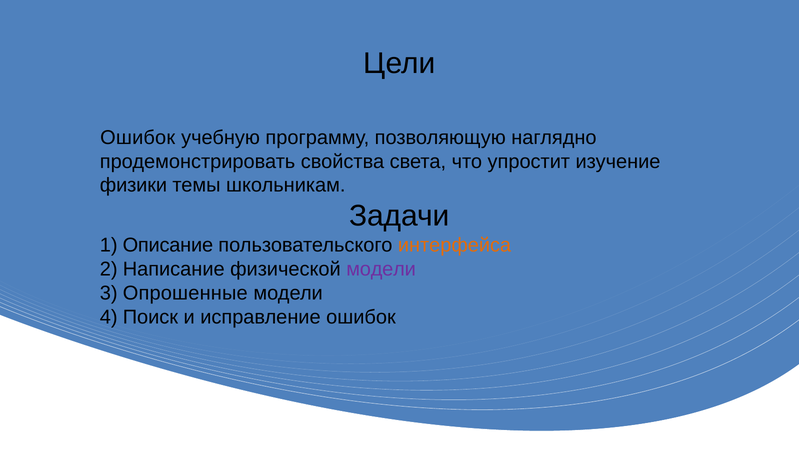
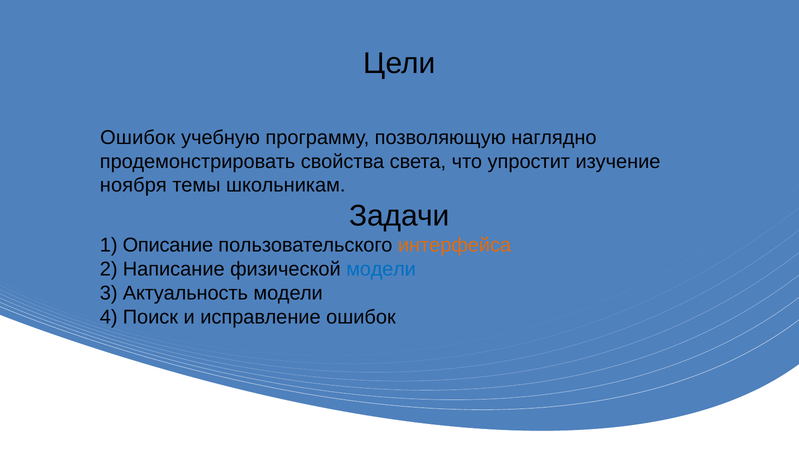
физики: физики -> ноября
модели at (381, 269) colour: purple -> blue
Опрошенные: Опрошенные -> Актуальность
